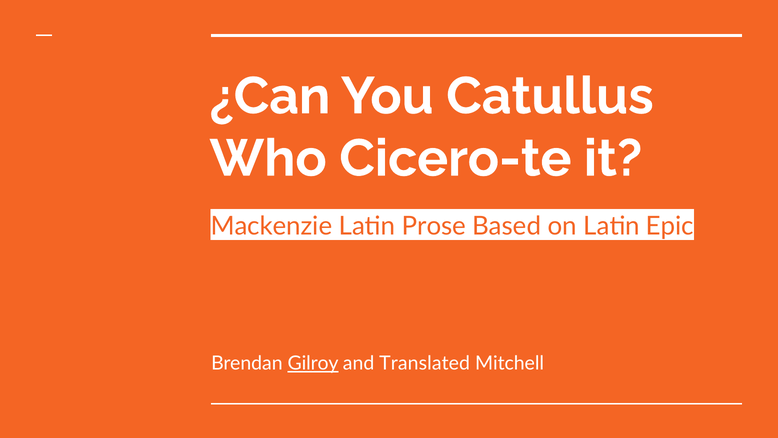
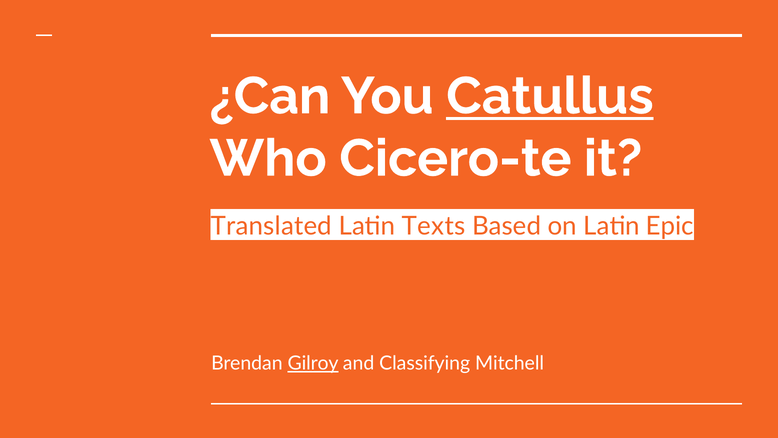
Catullus underline: none -> present
Mackenzie: Mackenzie -> Translated
Prose: Prose -> Texts
Translated: Translated -> Classifying
